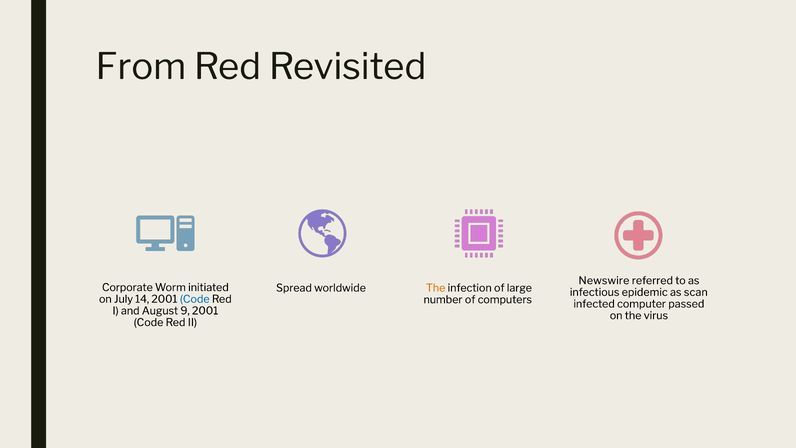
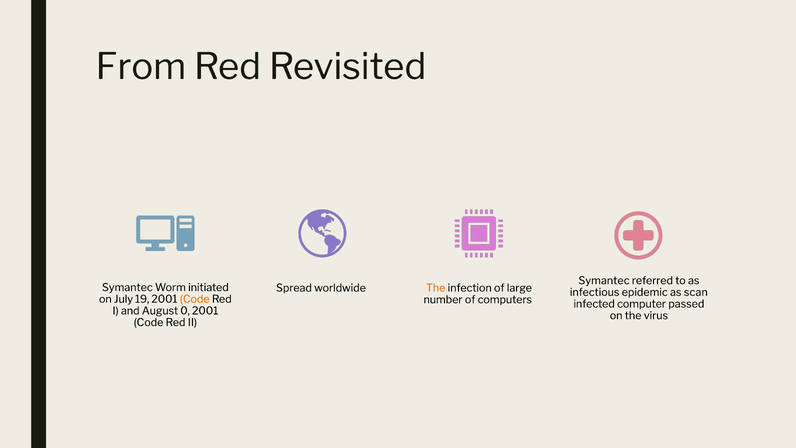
Newswire at (604, 280): Newswire -> Symantec
Corporate at (127, 287): Corporate -> Symantec
14: 14 -> 19
Code at (195, 299) colour: blue -> orange
9: 9 -> 0
